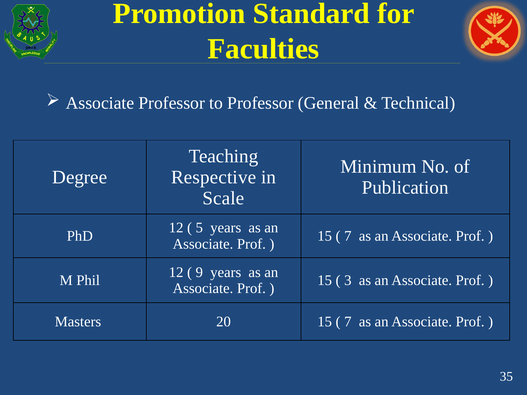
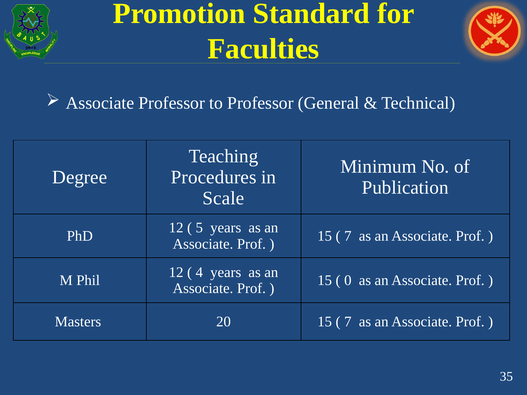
Respective: Respective -> Procedures
9: 9 -> 4
3: 3 -> 0
